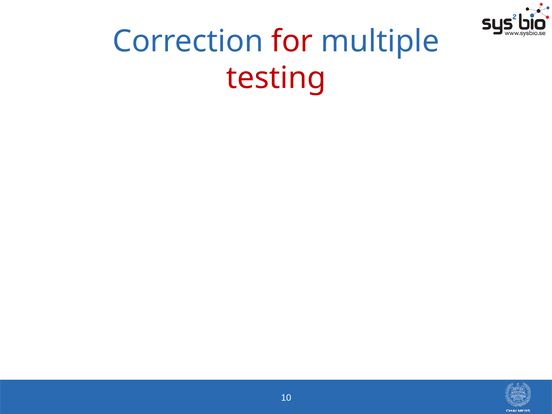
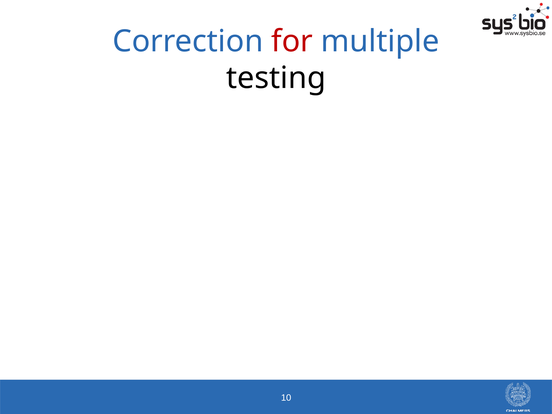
testing colour: red -> black
